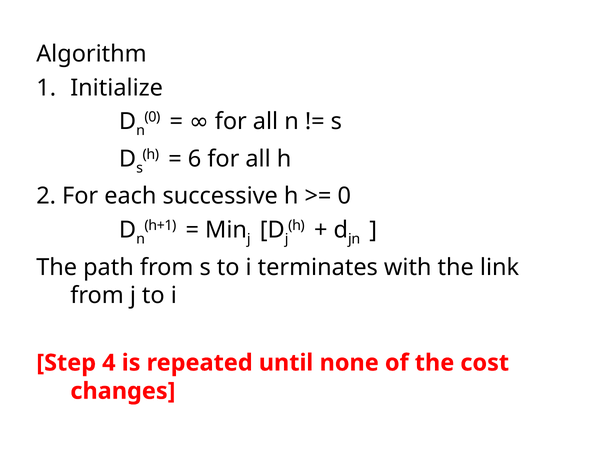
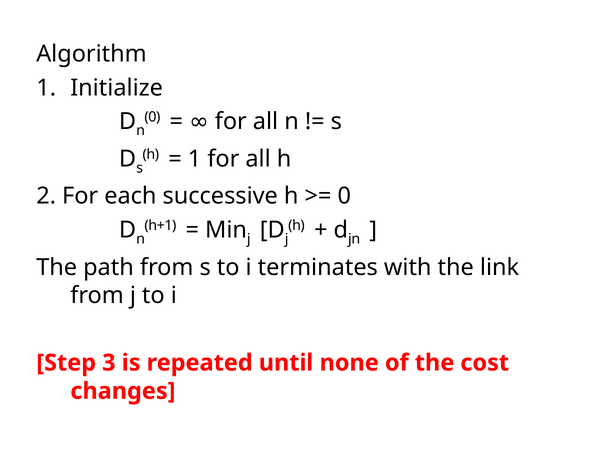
6 at (195, 159): 6 -> 1
4: 4 -> 3
